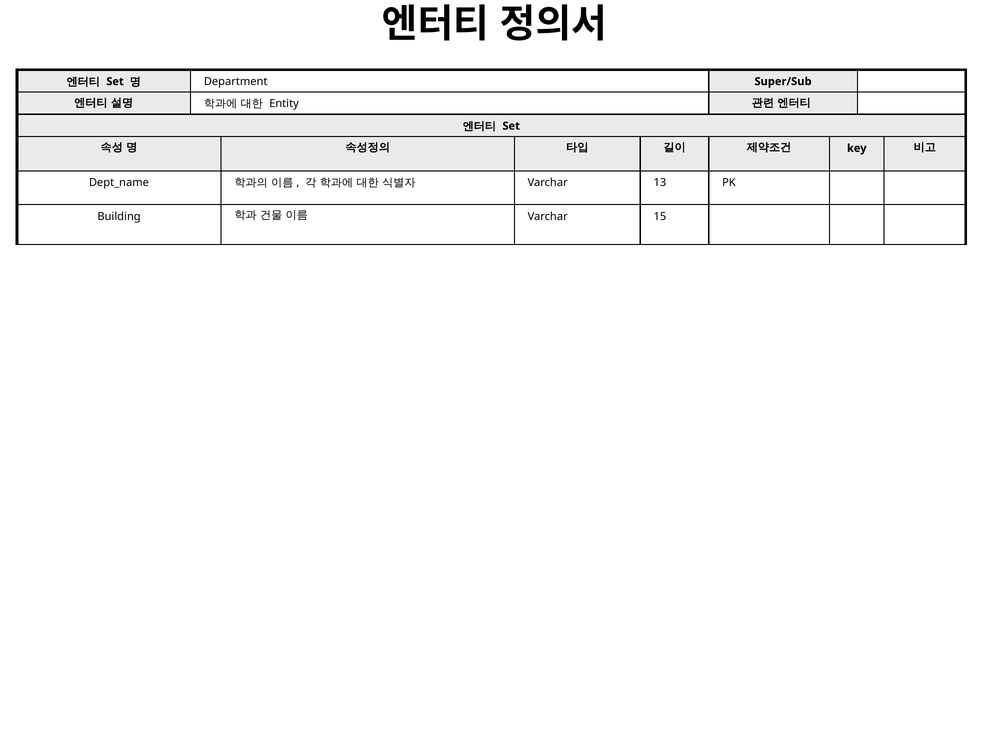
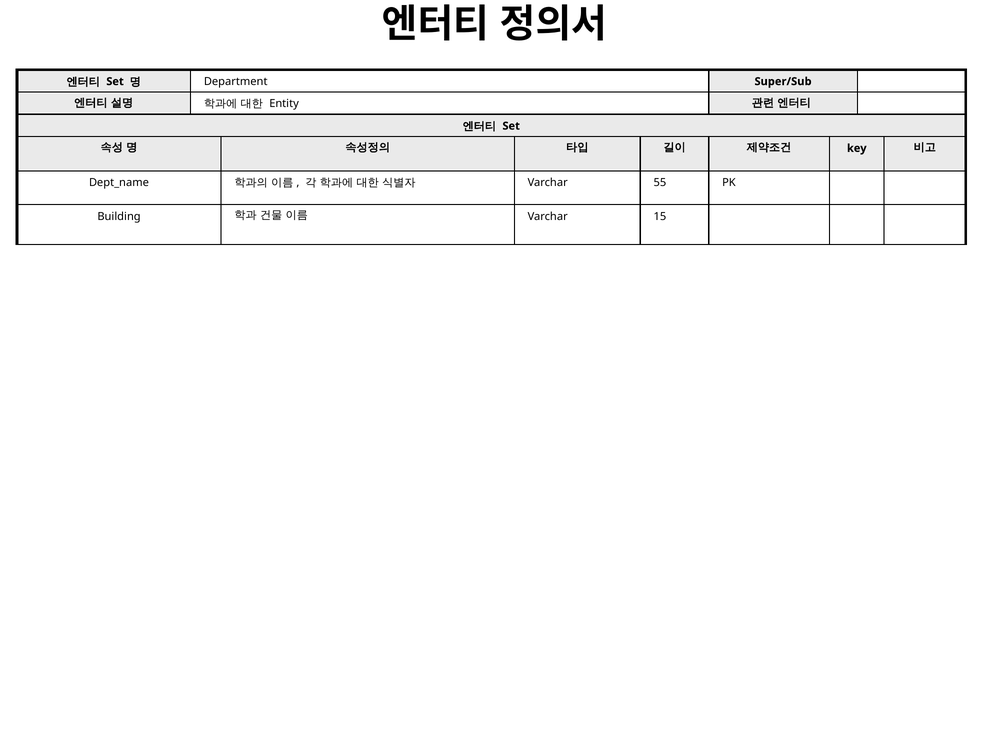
13: 13 -> 55
